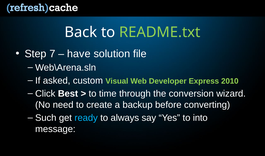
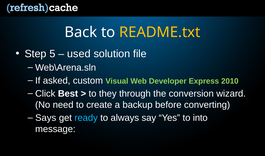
README.txt colour: light green -> yellow
7: 7 -> 5
have: have -> used
time: time -> they
Such: Such -> Says
